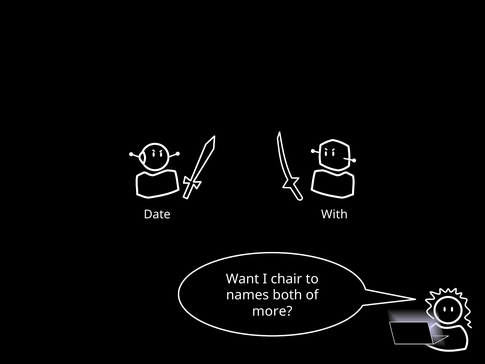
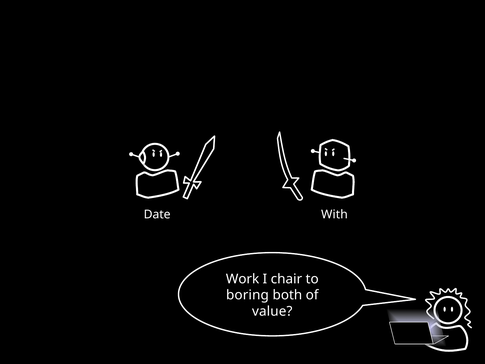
Want: Want -> Work
names: names -> boring
more: more -> value
